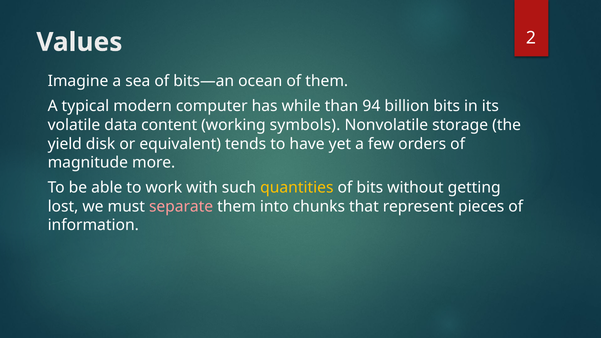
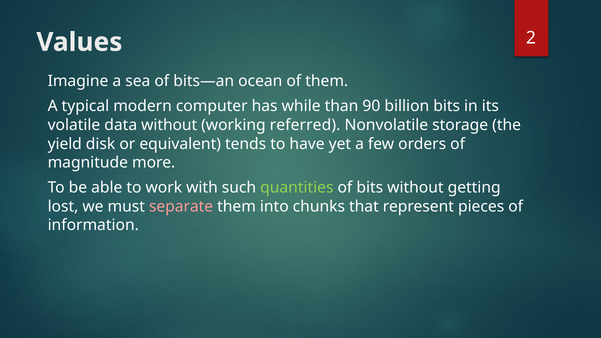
94: 94 -> 90
data content: content -> without
symbols: symbols -> referred
quantities colour: yellow -> light green
